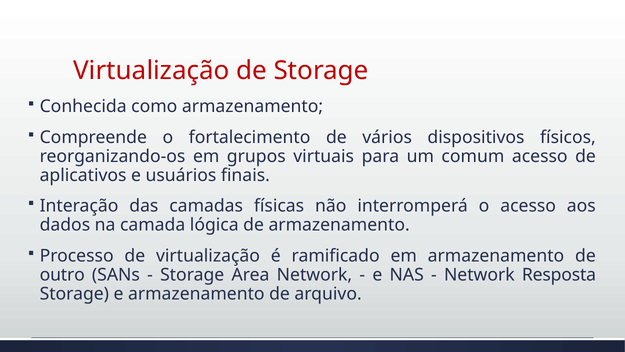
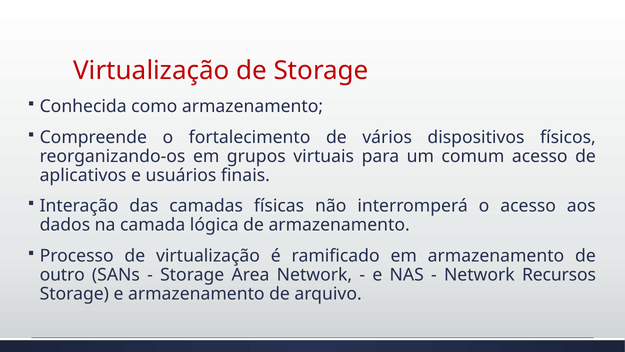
Resposta: Resposta -> Recursos
